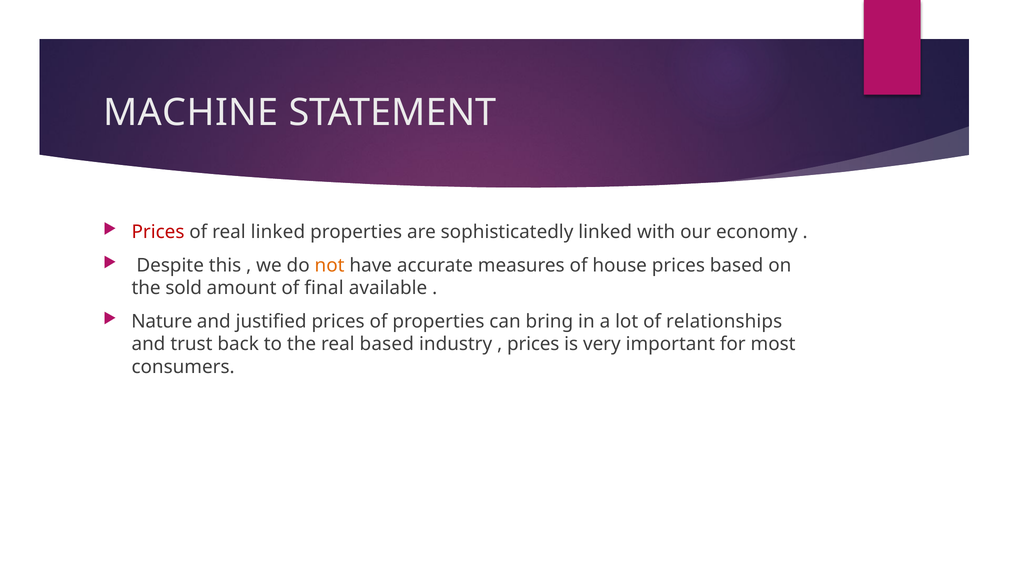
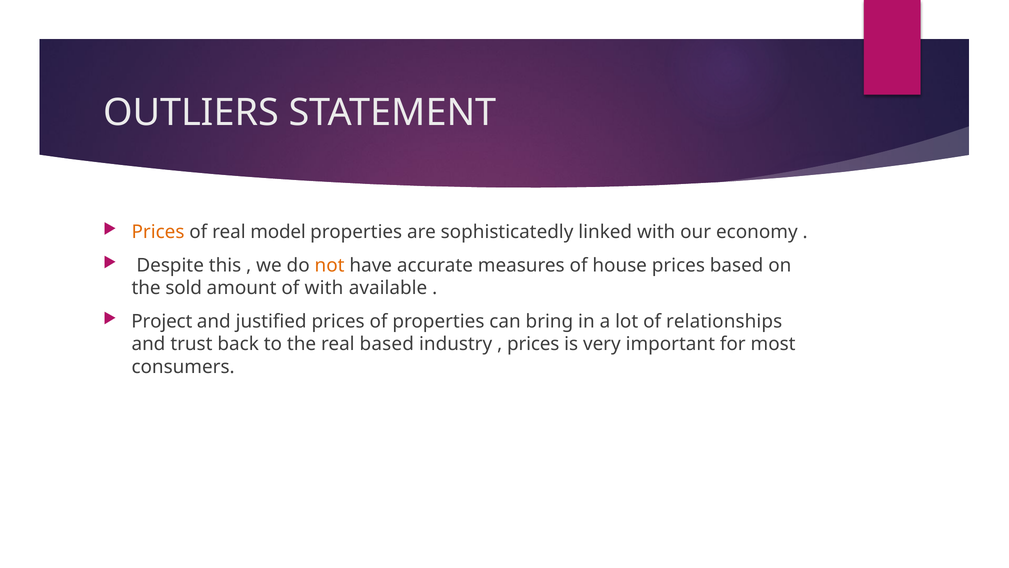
MACHINE: MACHINE -> OUTLIERS
Prices at (158, 232) colour: red -> orange
real linked: linked -> model
of final: final -> with
Nature: Nature -> Project
